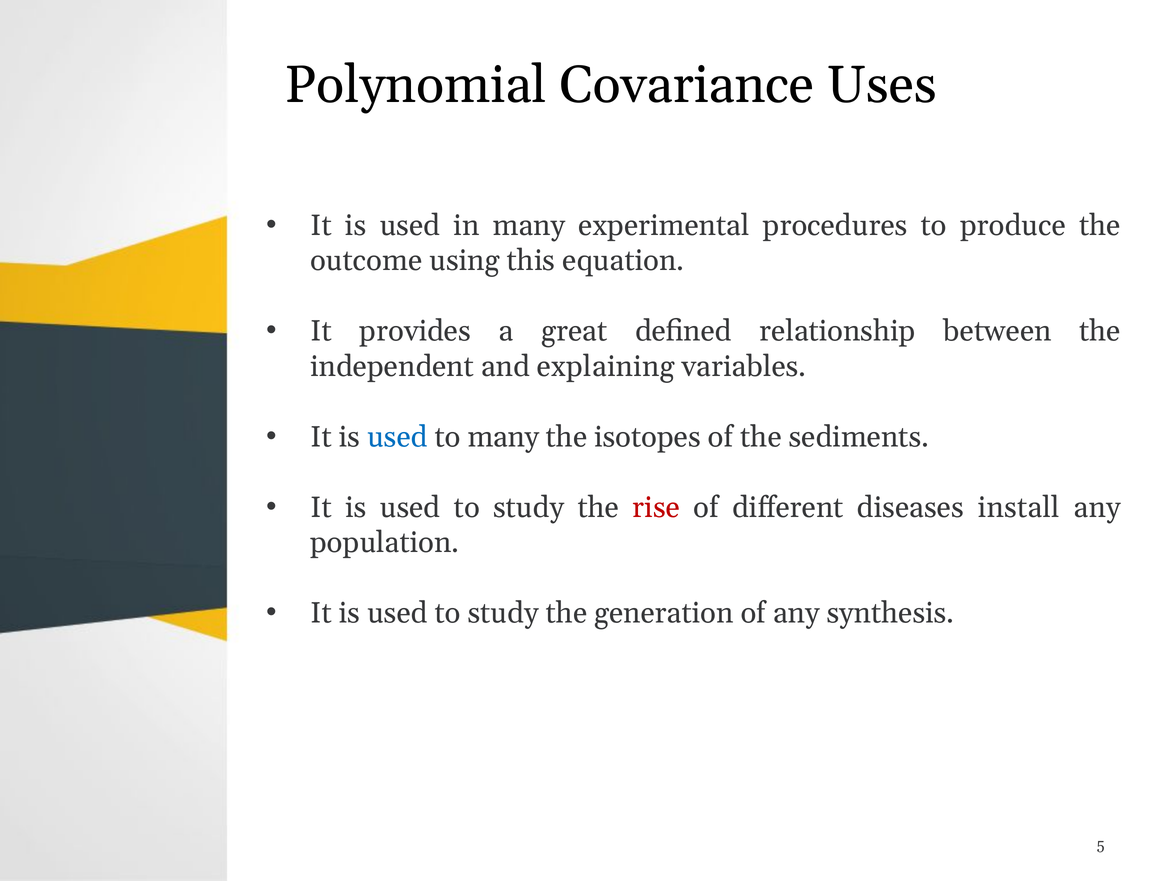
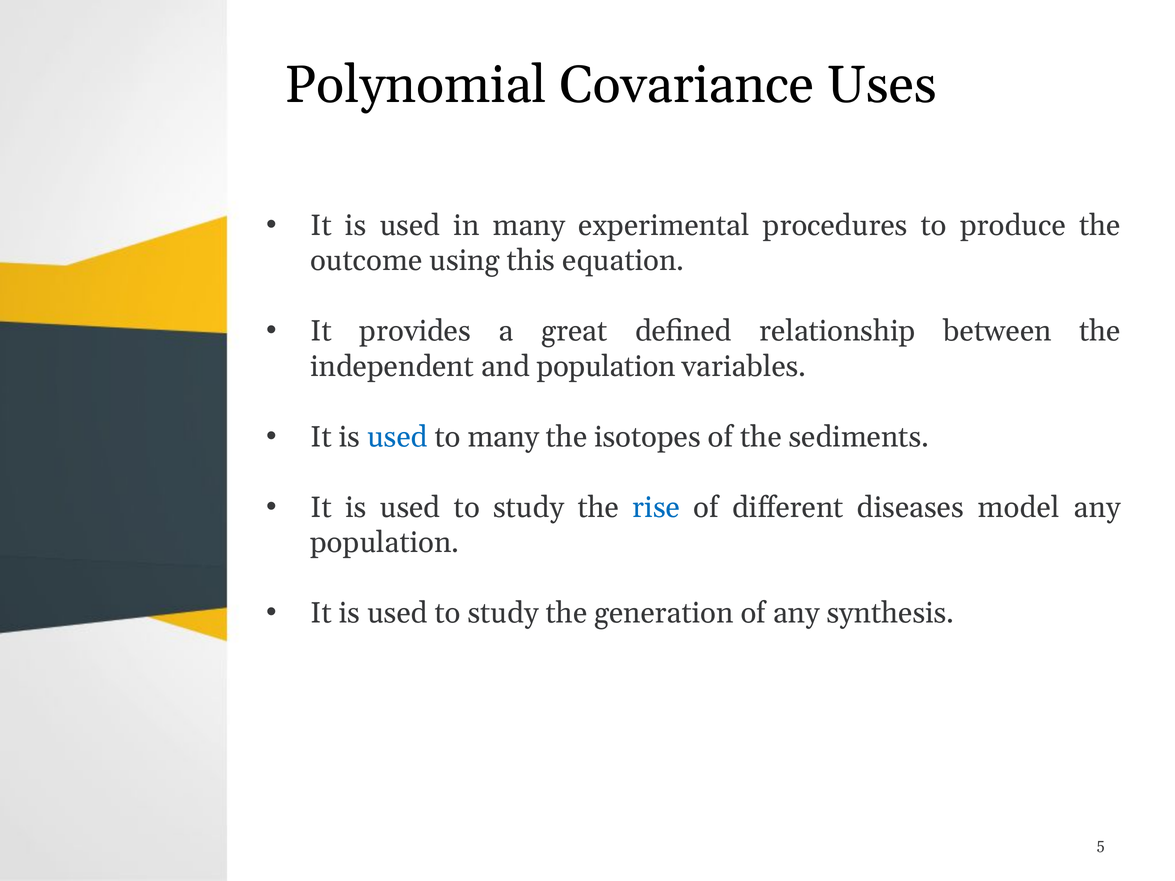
and explaining: explaining -> population
rise colour: red -> blue
install: install -> model
